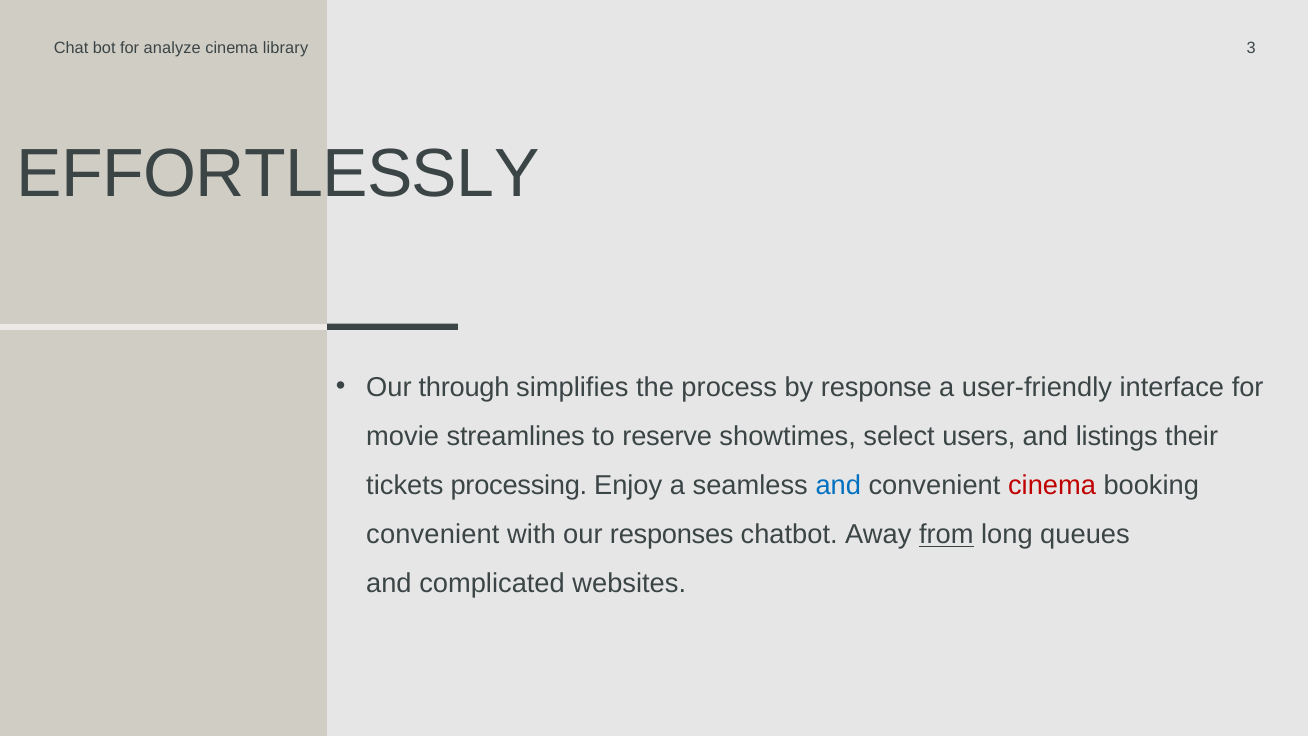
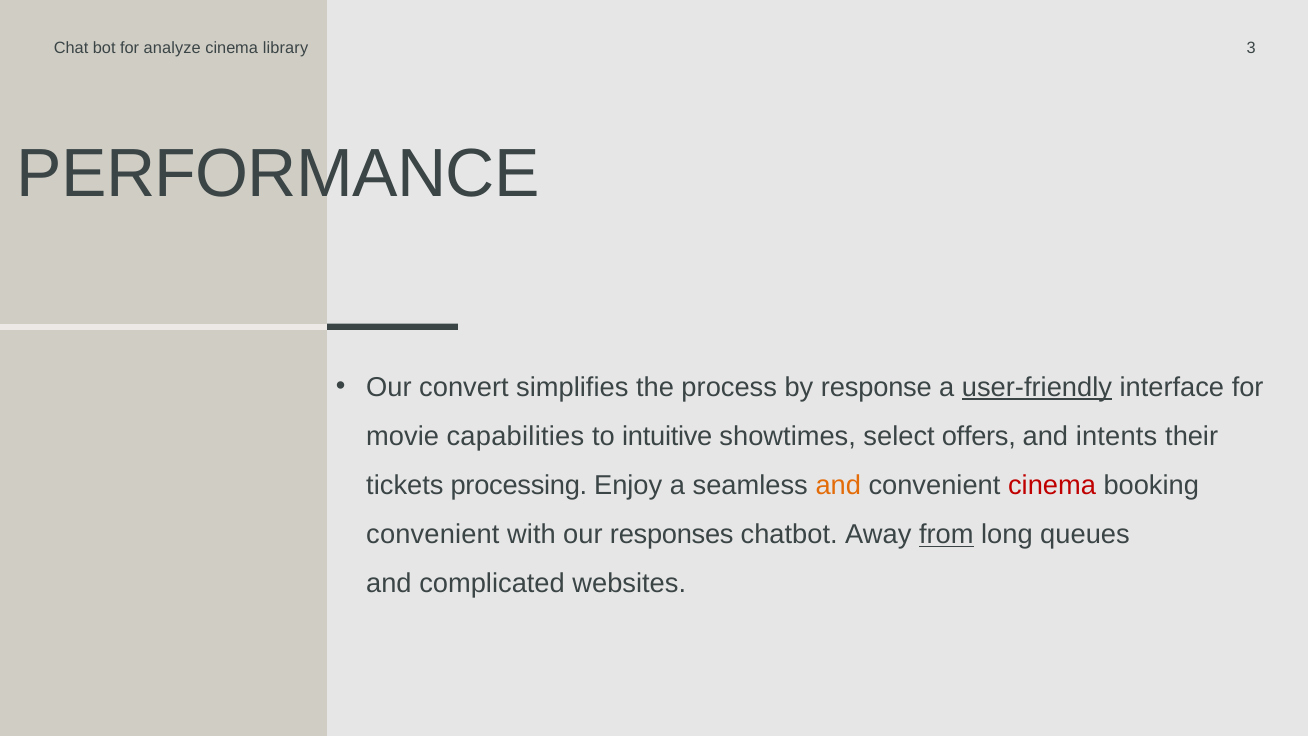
EFFORTLESSLY: EFFORTLESSLY -> PERFORMANCE
through: through -> convert
user-friendly underline: none -> present
streamlines: streamlines -> capabilities
reserve: reserve -> intuitive
users: users -> offers
listings: listings -> intents
and at (838, 485) colour: blue -> orange
